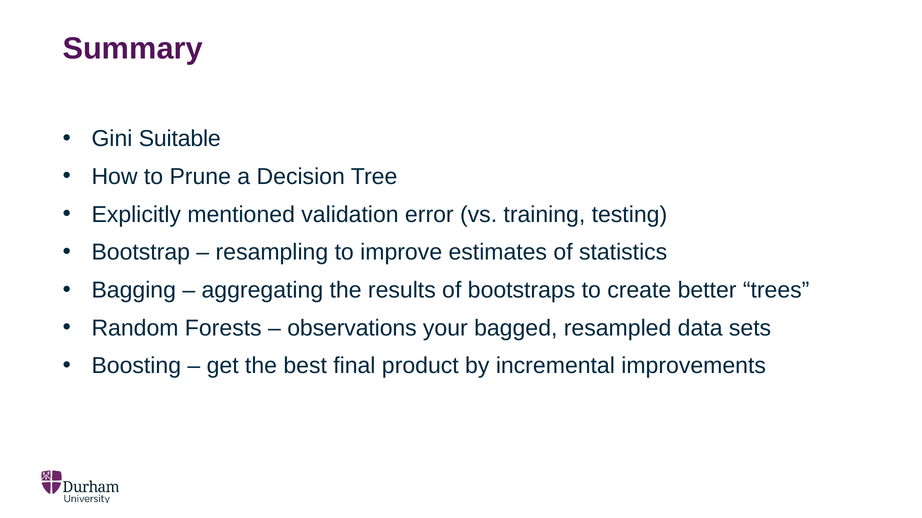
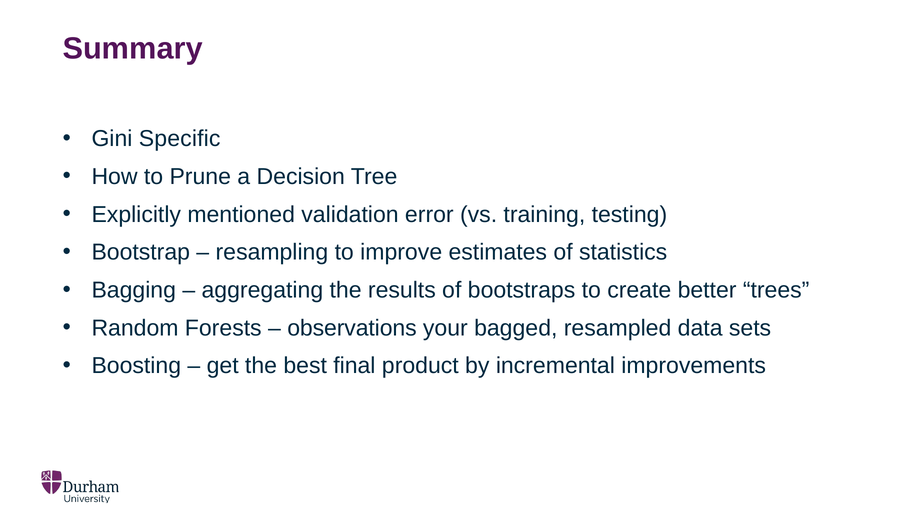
Suitable: Suitable -> Specific
